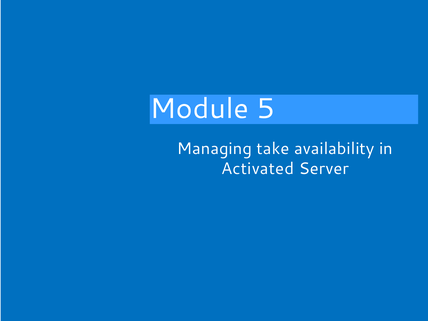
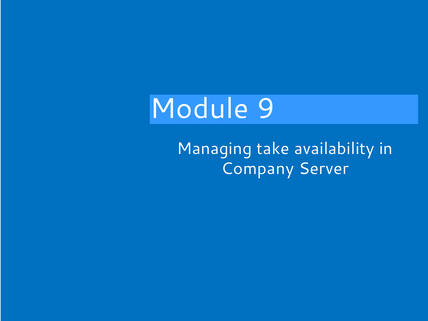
5: 5 -> 9
Activated: Activated -> Company
